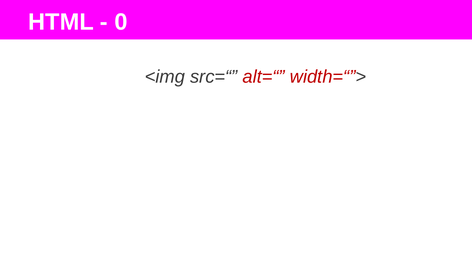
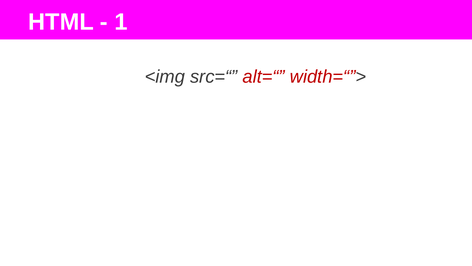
0: 0 -> 1
